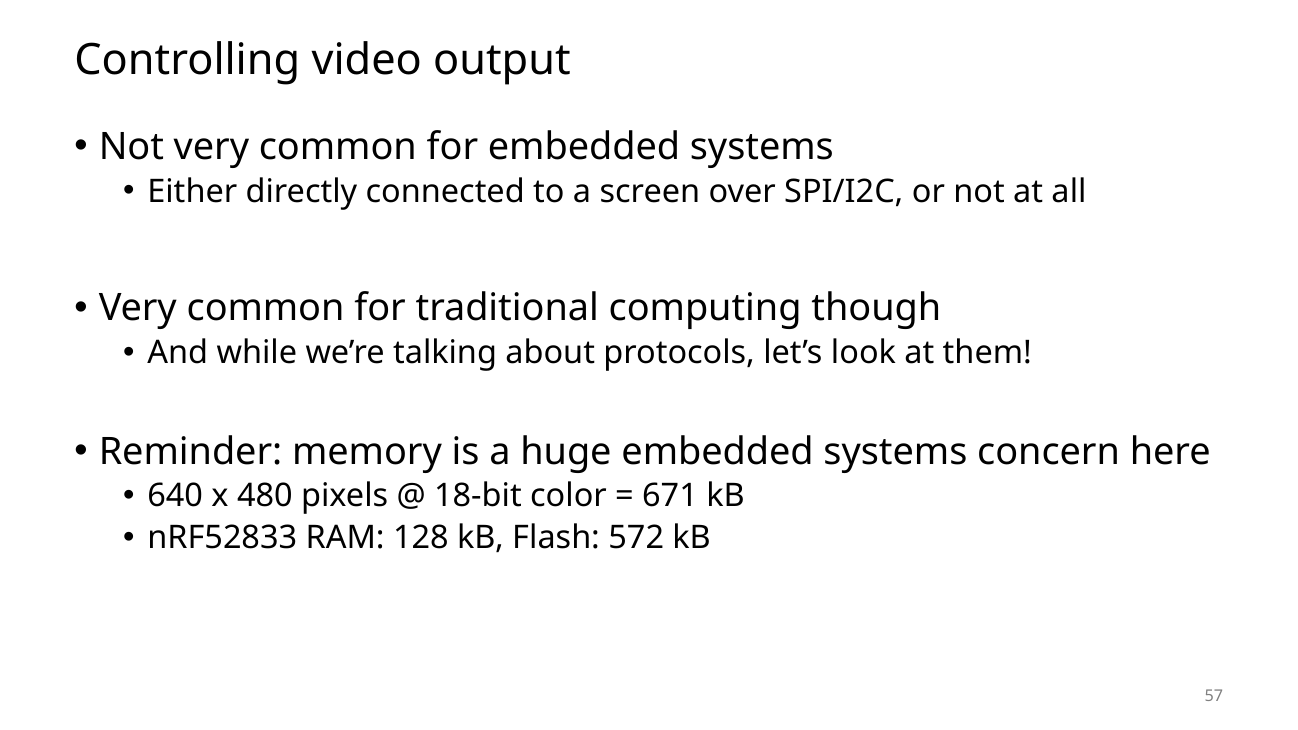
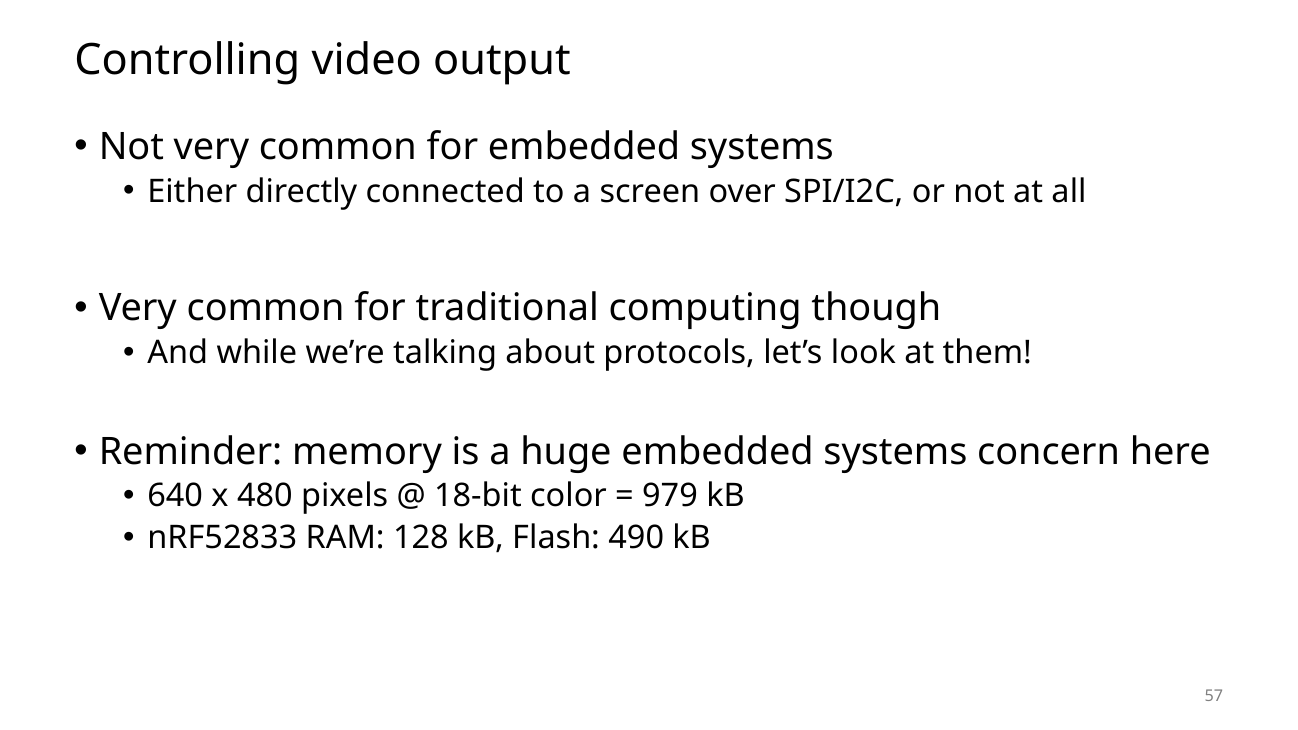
671: 671 -> 979
572: 572 -> 490
